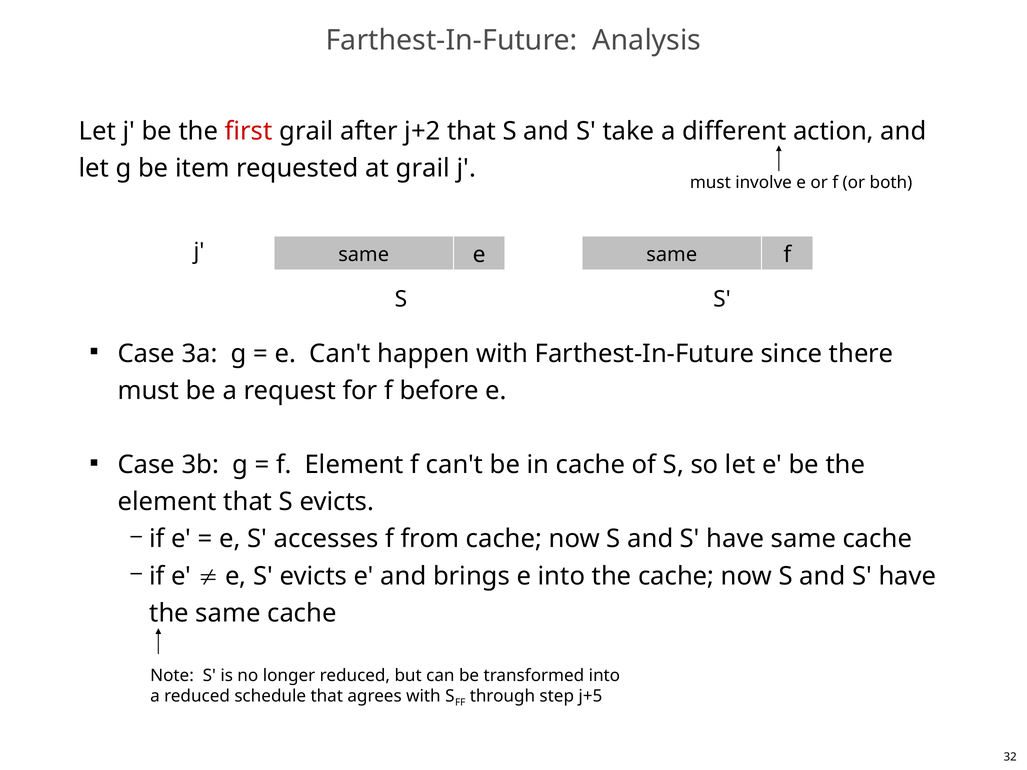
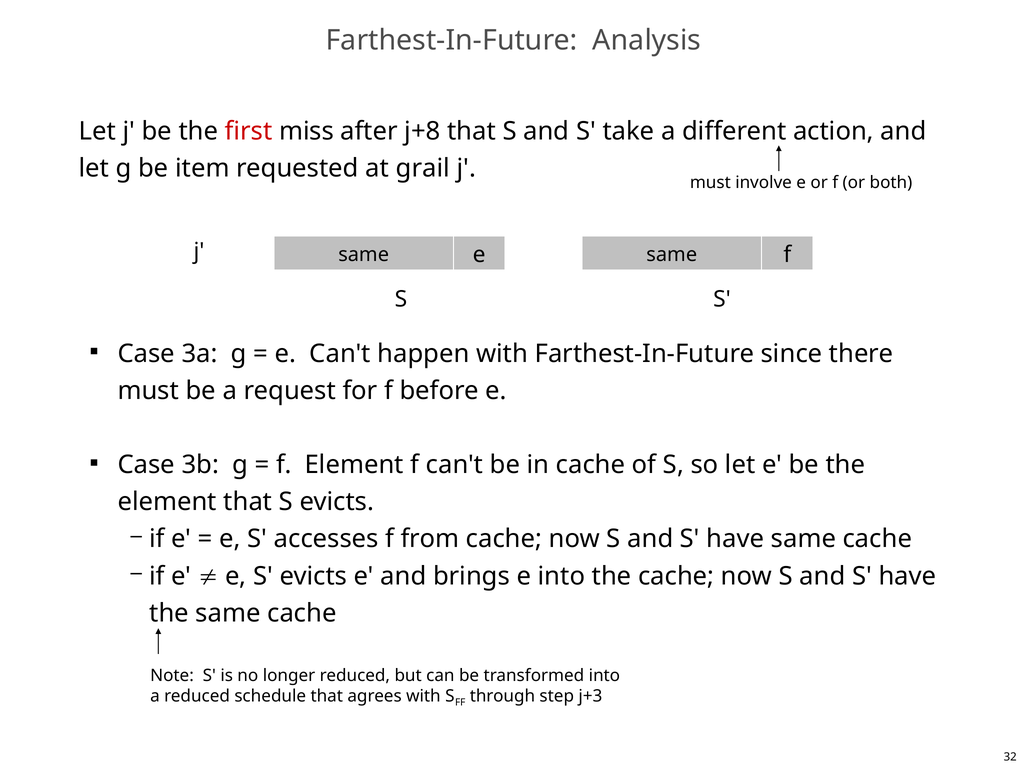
first grail: grail -> miss
j+2: j+2 -> j+8
j+5: j+5 -> j+3
